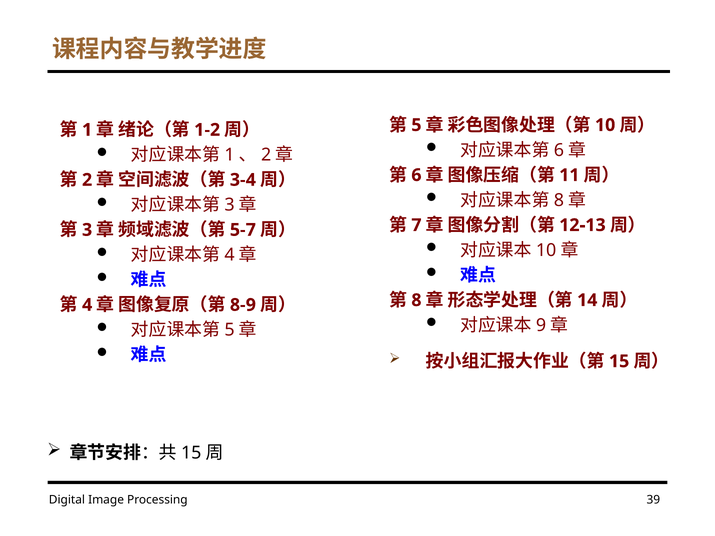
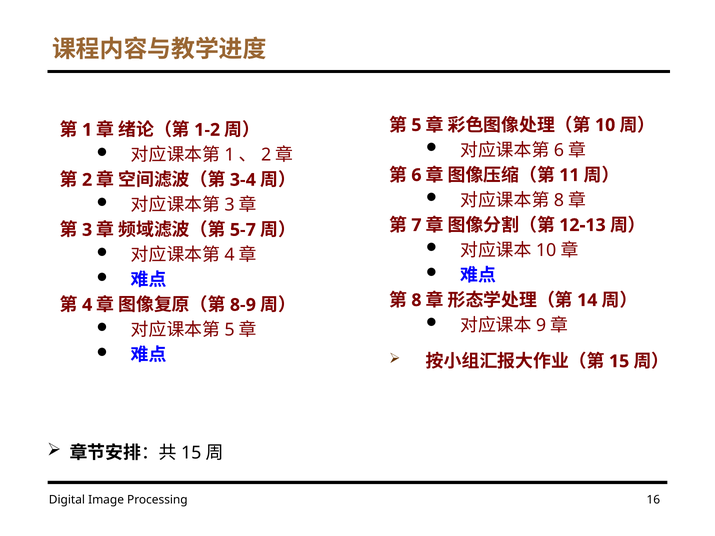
39: 39 -> 16
